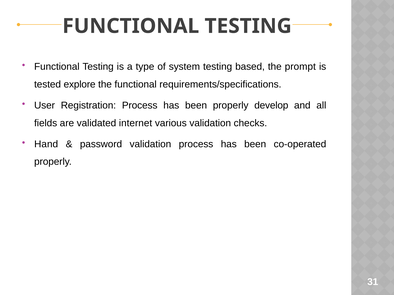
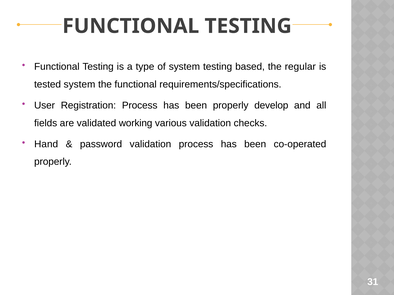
prompt: prompt -> regular
tested explore: explore -> system
internet: internet -> working
